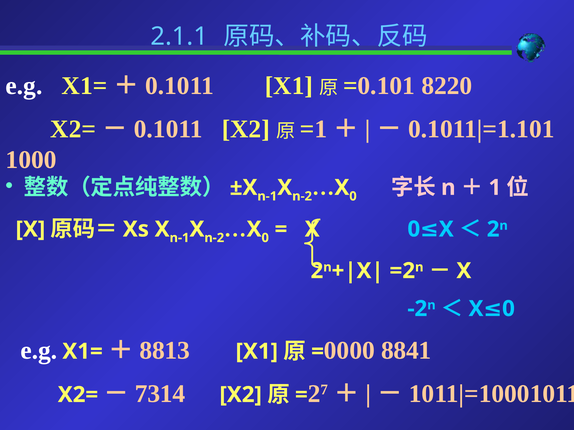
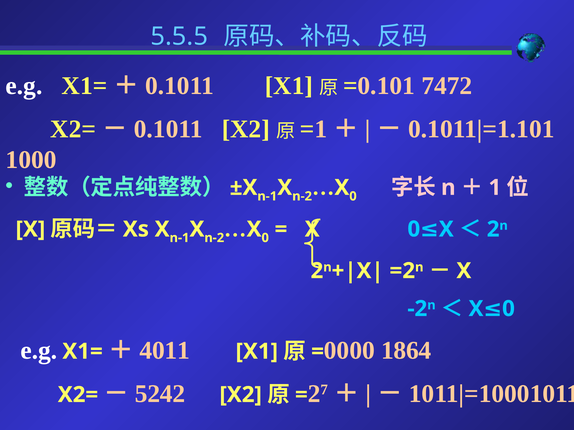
2.1.1: 2.1.1 -> 5.5.5
8220: 8220 -> 7472
8813: 8813 -> 4011
8841: 8841 -> 1864
7314: 7314 -> 5242
